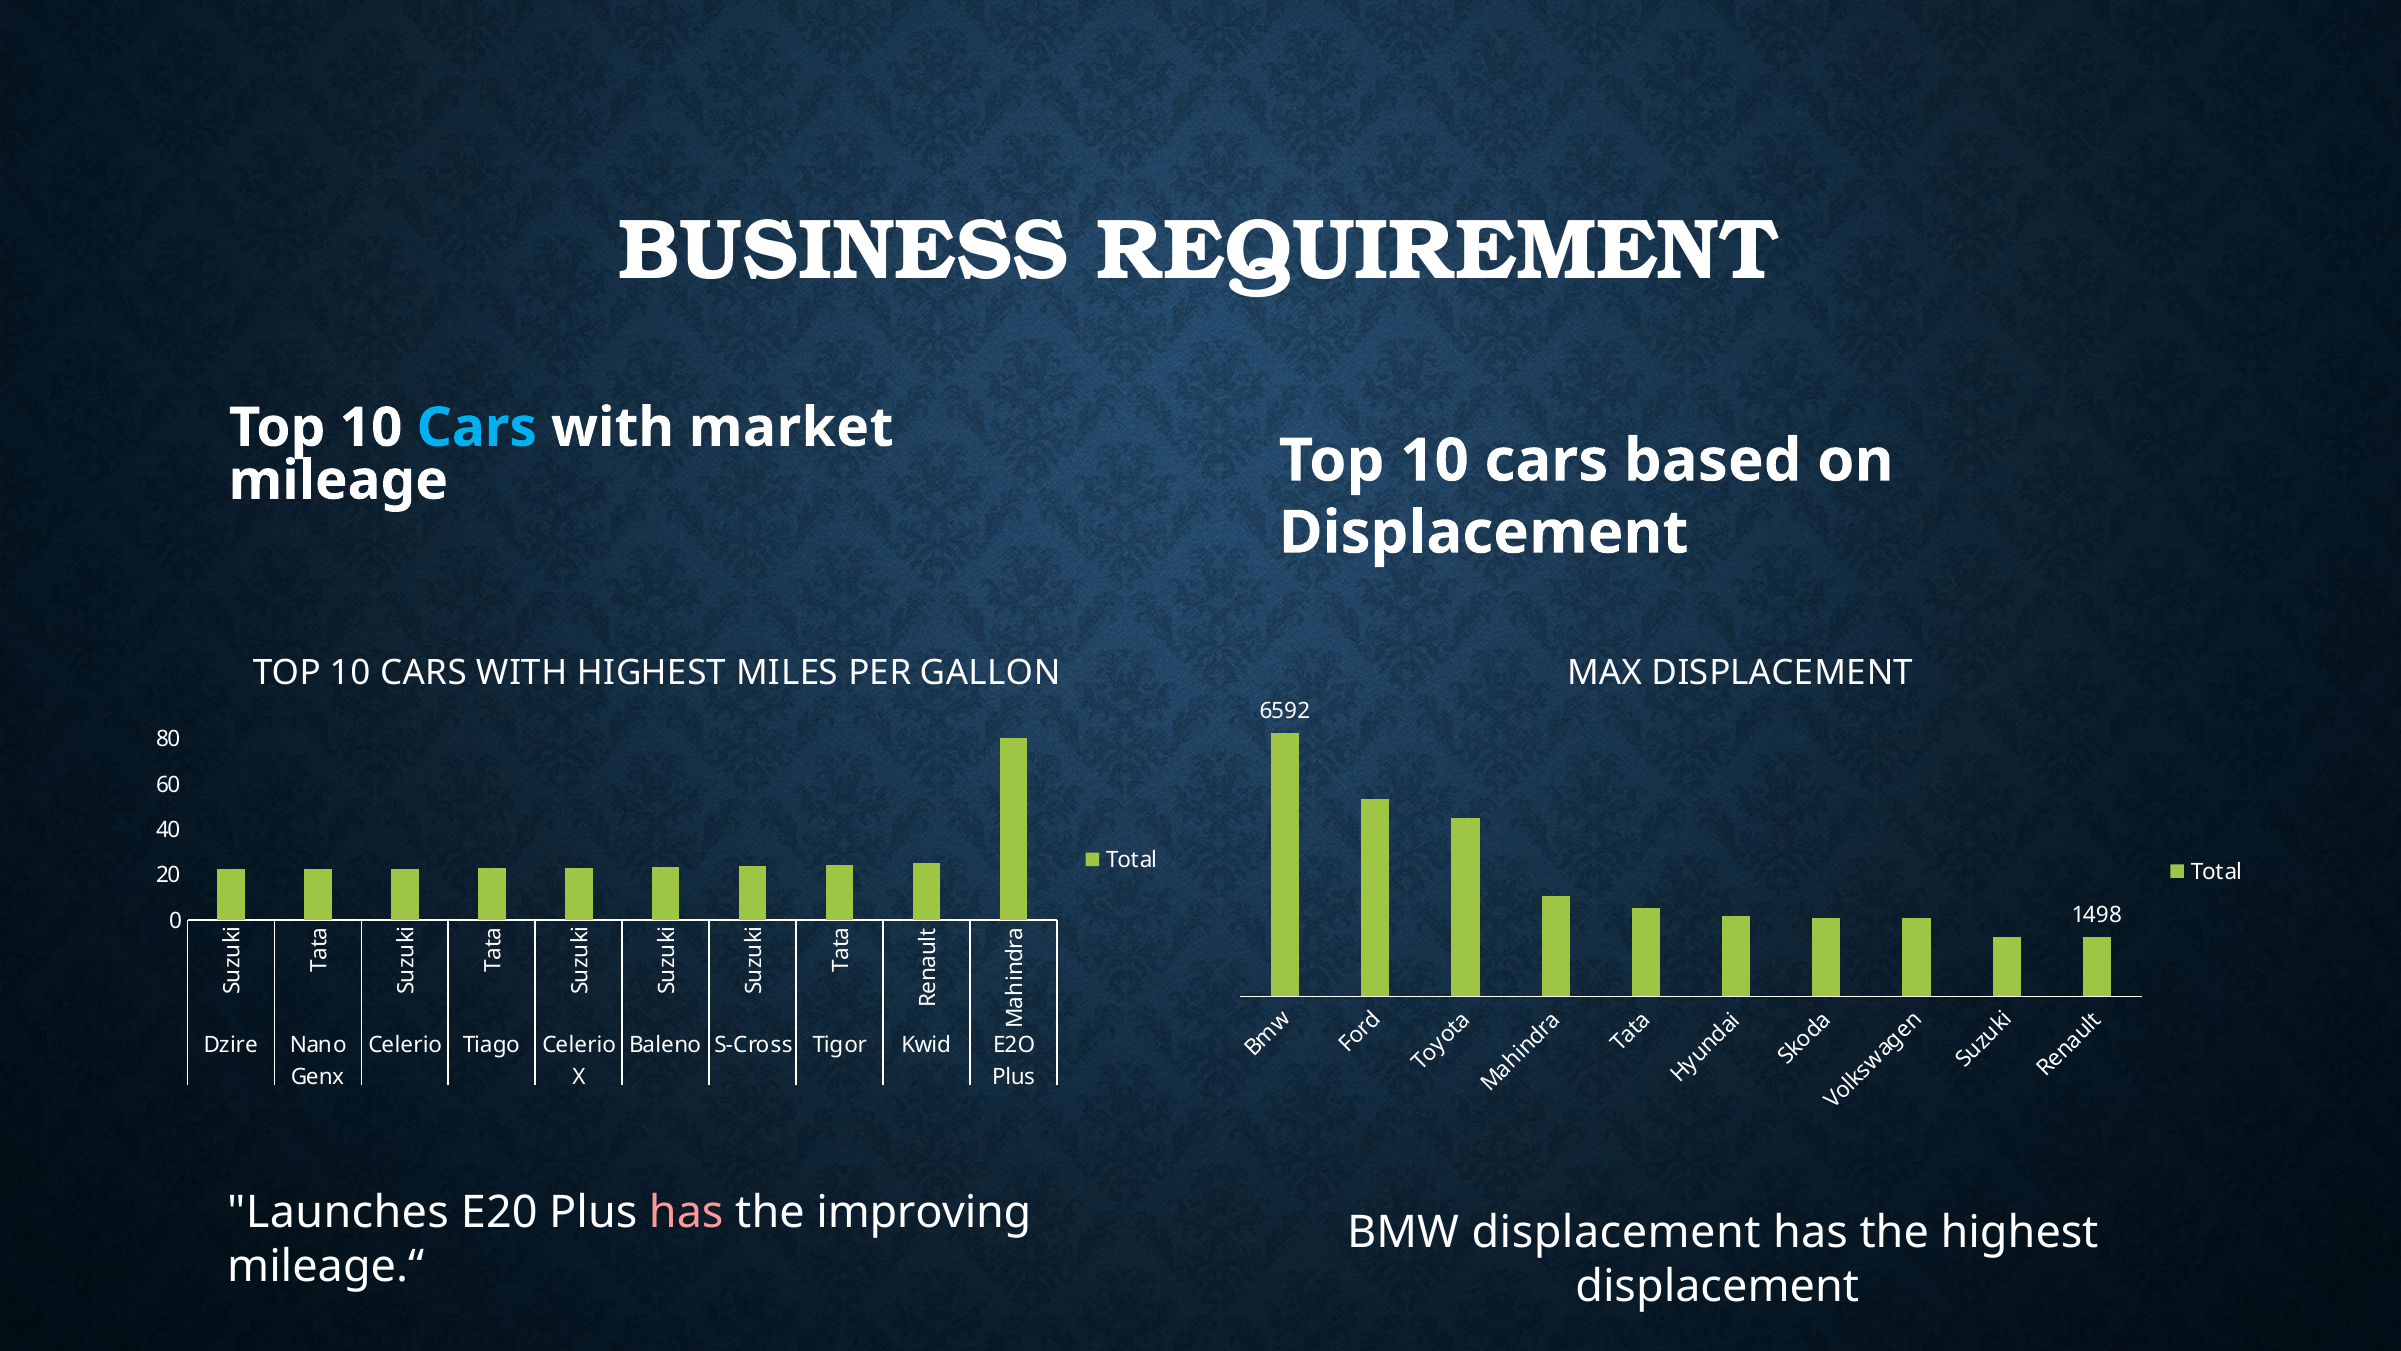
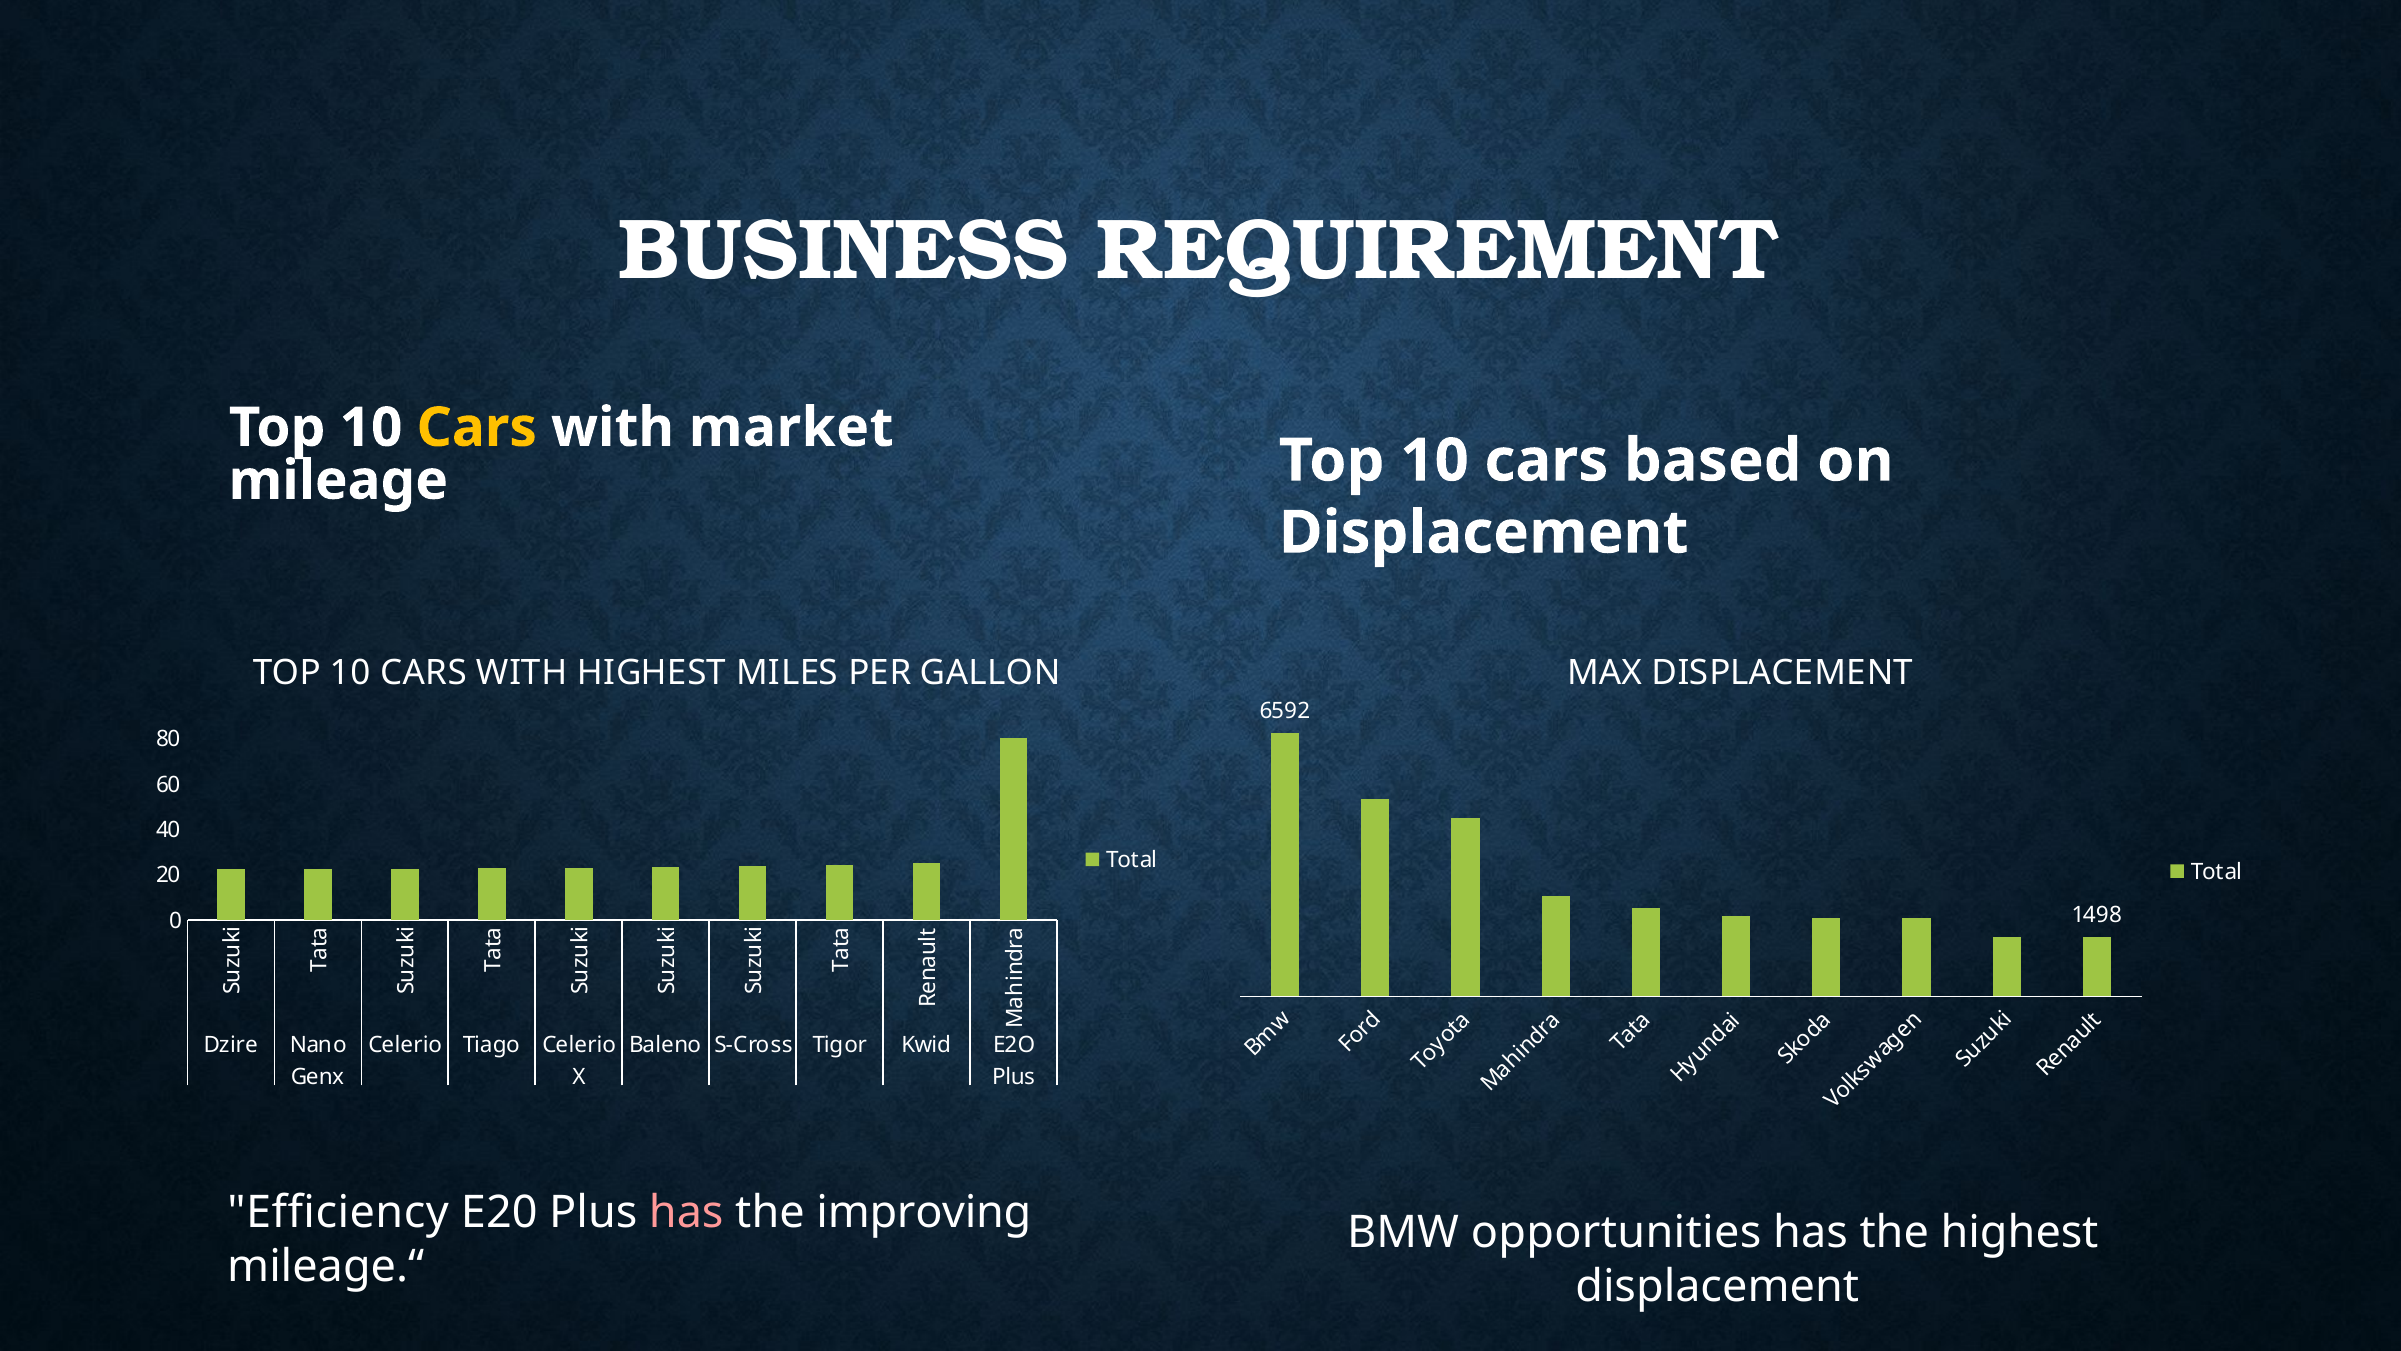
Cars at (477, 428) colour: light blue -> yellow
Launches: Launches -> Efficiency
BMW displacement: displacement -> opportunities
